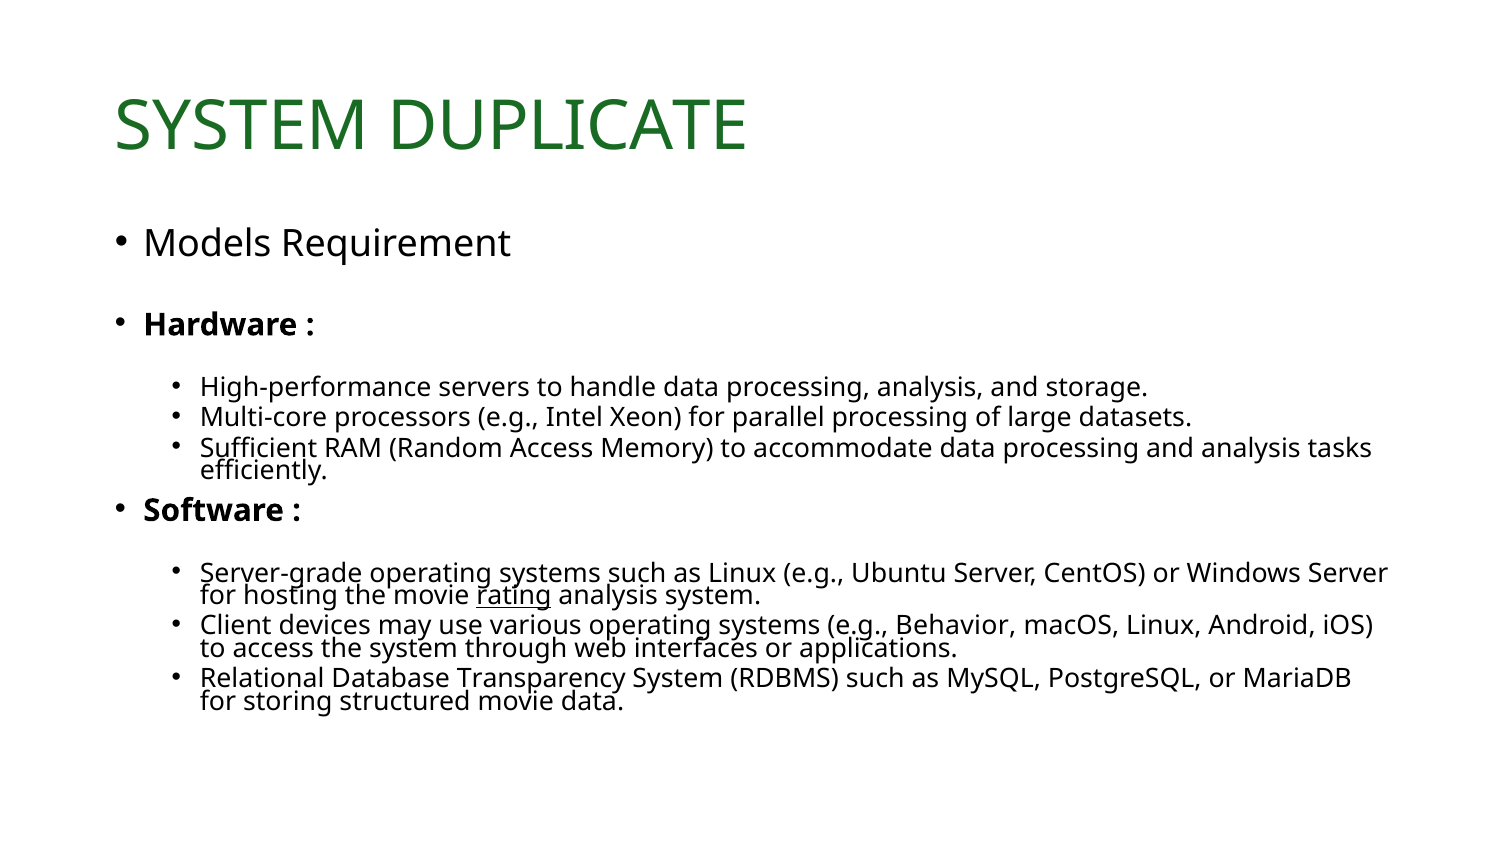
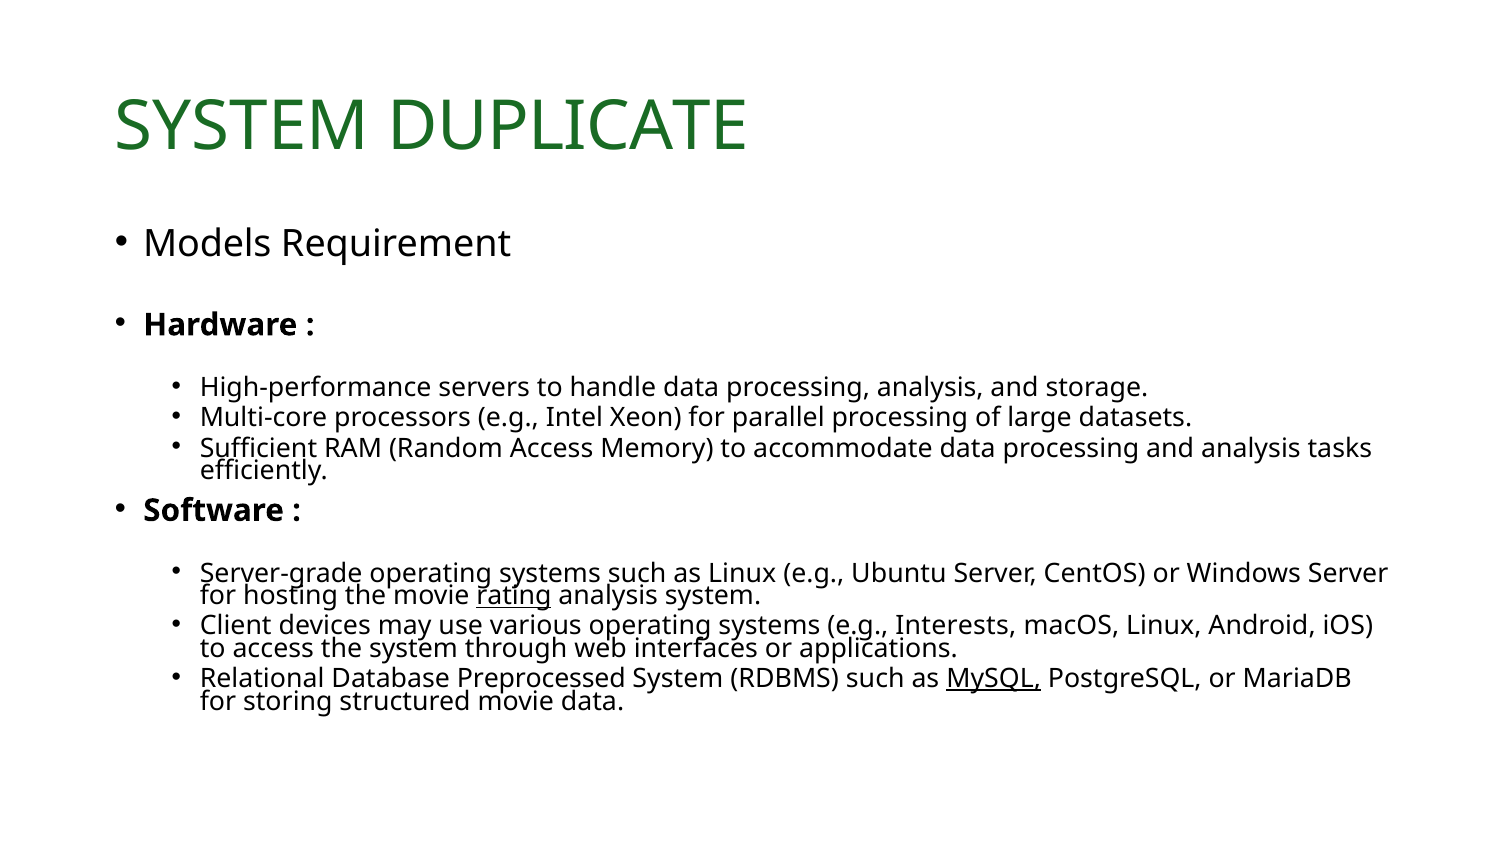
Behavior: Behavior -> Interests
Transparency: Transparency -> Preprocessed
MySQL underline: none -> present
